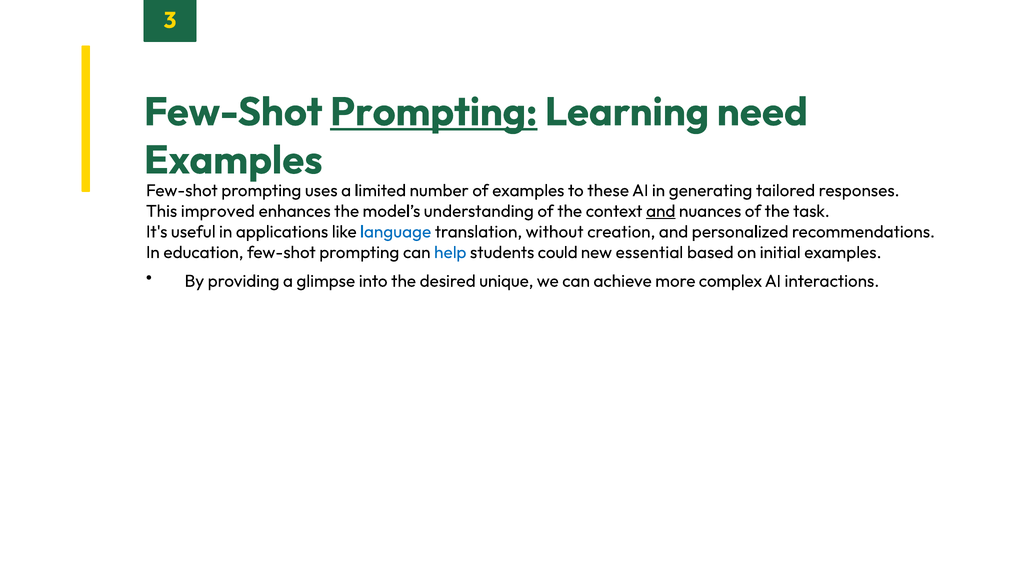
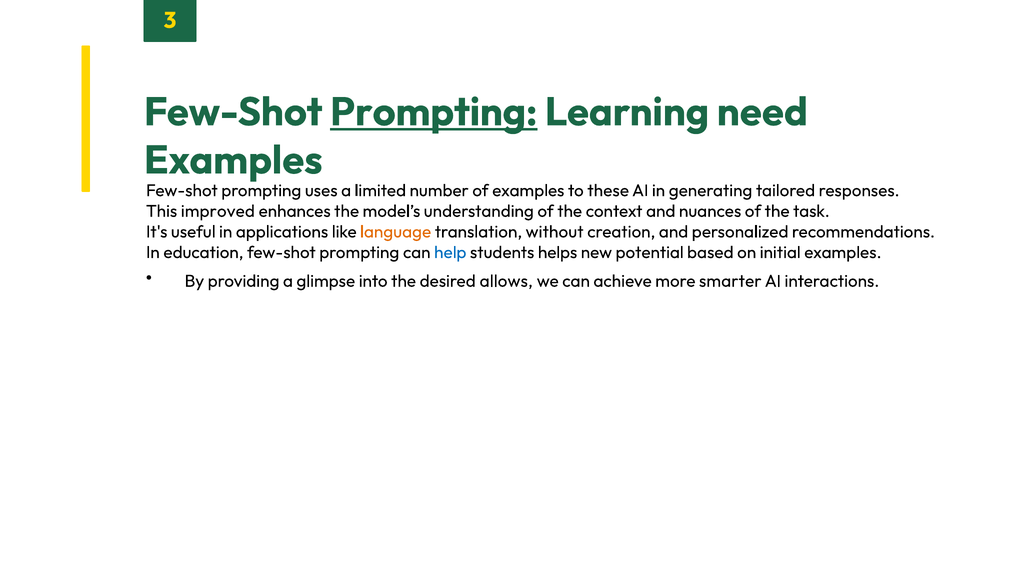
and at (661, 211) underline: present -> none
language colour: blue -> orange
could: could -> helps
essential: essential -> potential
unique: unique -> allows
complex: complex -> smarter
